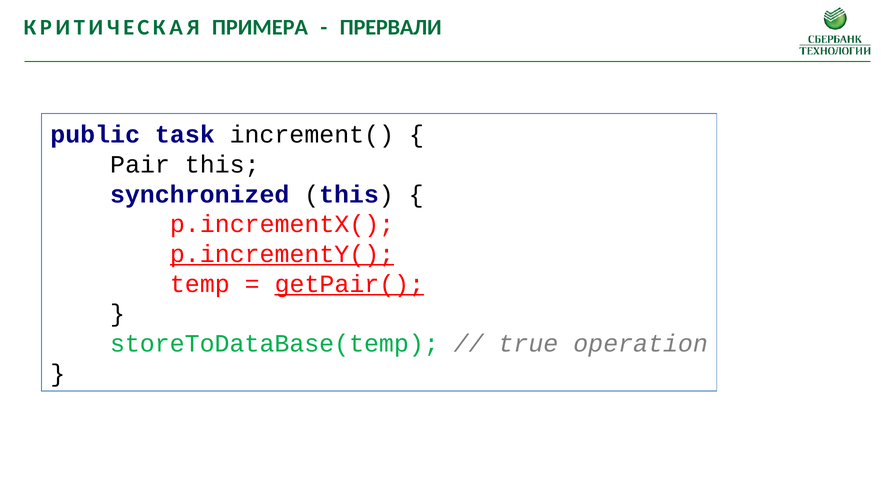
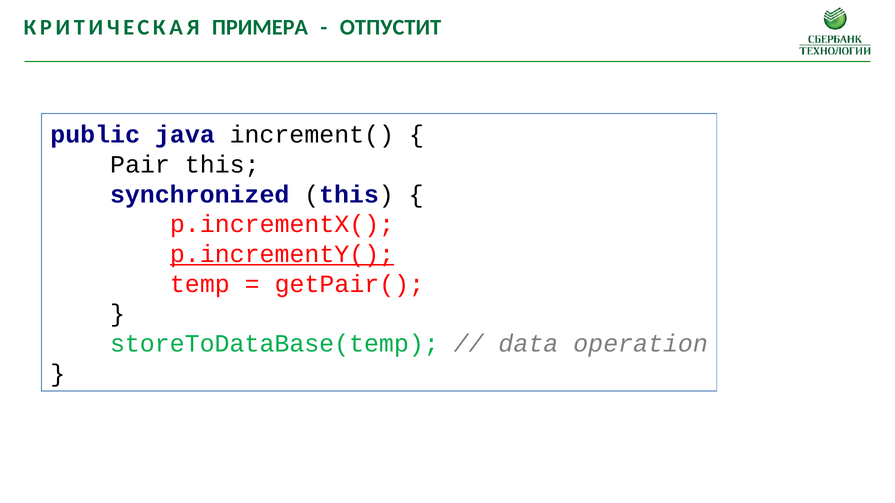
ПРЕРВАЛИ: ПРЕРВАЛИ -> ОТПУСТИТ
task: task -> java
getPair( underline: present -> none
true: true -> data
